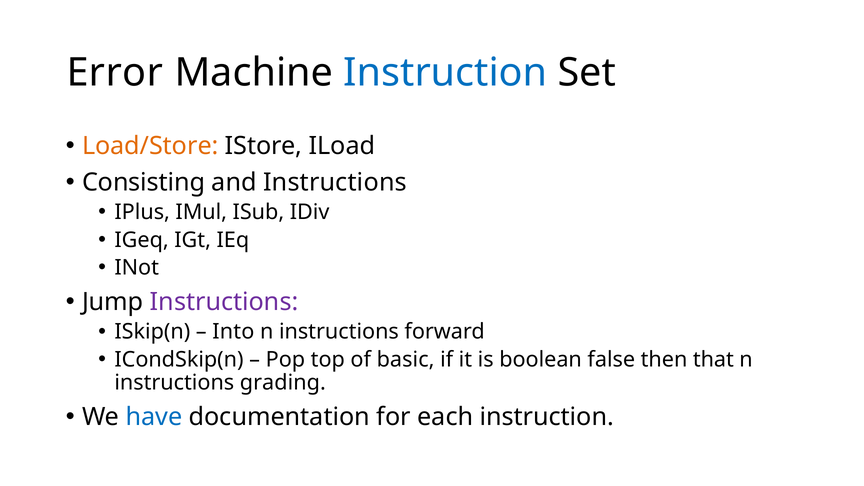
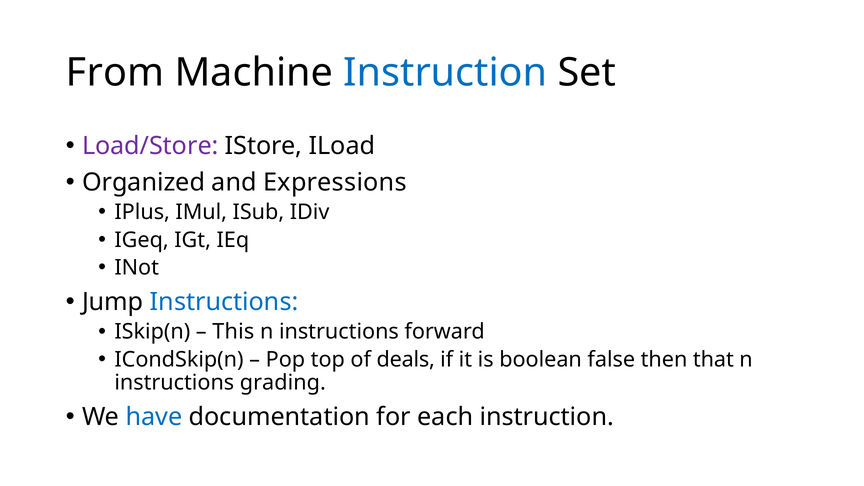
Error: Error -> From
Load/Store colour: orange -> purple
Consisting: Consisting -> Organized
and Instructions: Instructions -> Expressions
Instructions at (224, 302) colour: purple -> blue
Into: Into -> This
basic: basic -> deals
